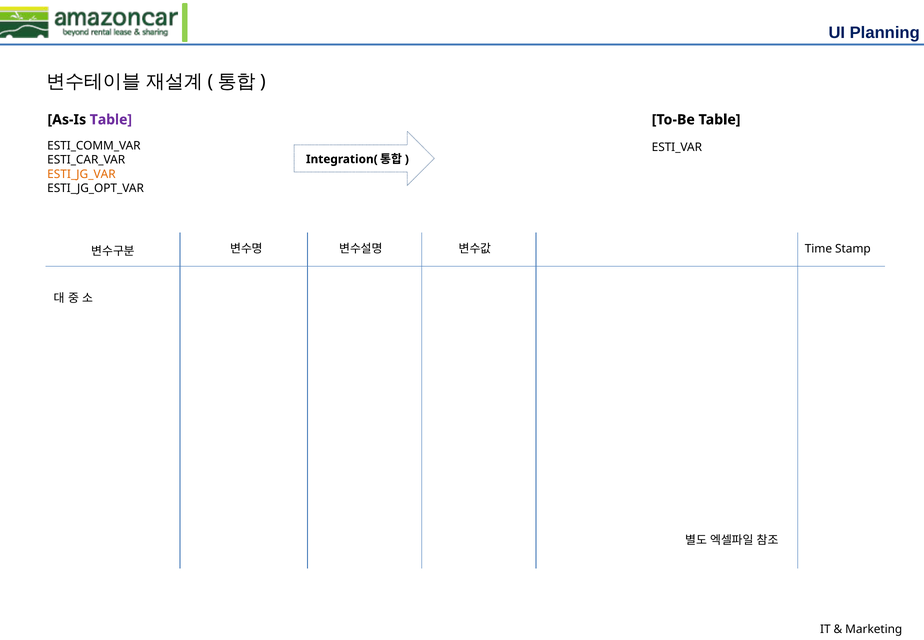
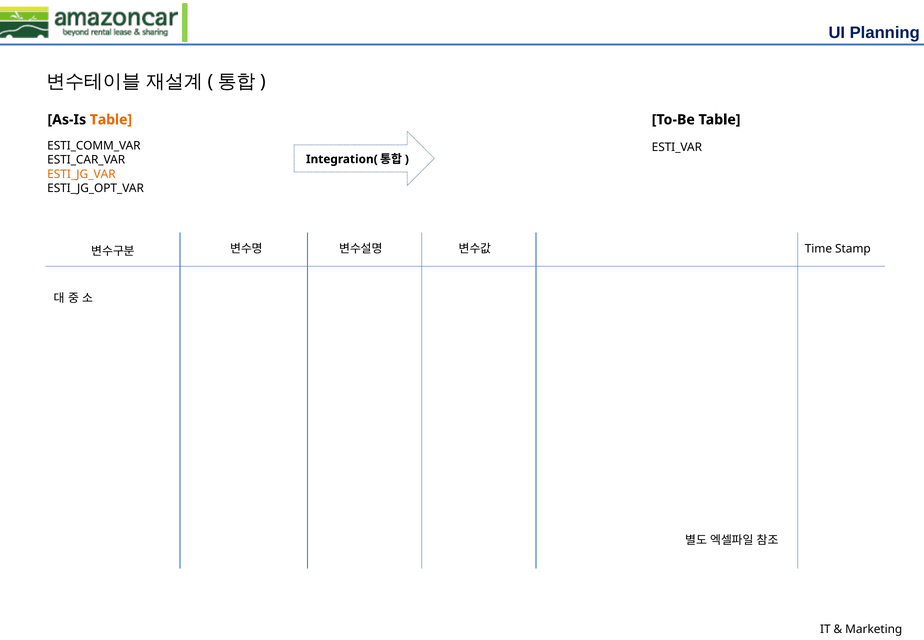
Table at (111, 120) colour: purple -> orange
